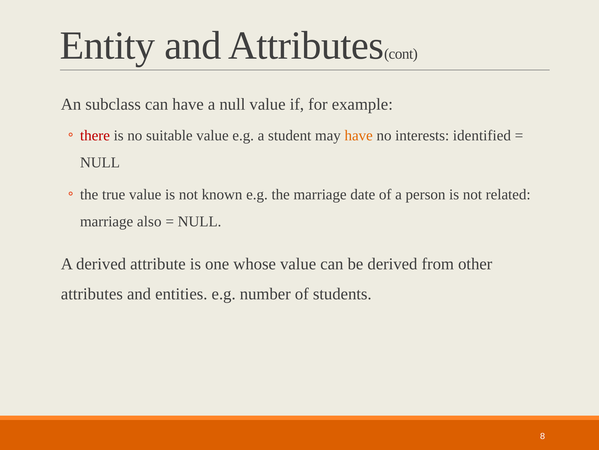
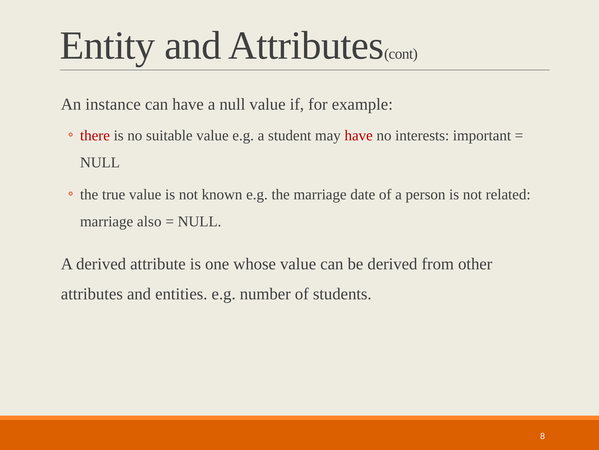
subclass: subclass -> instance
have at (359, 135) colour: orange -> red
identified: identified -> important
